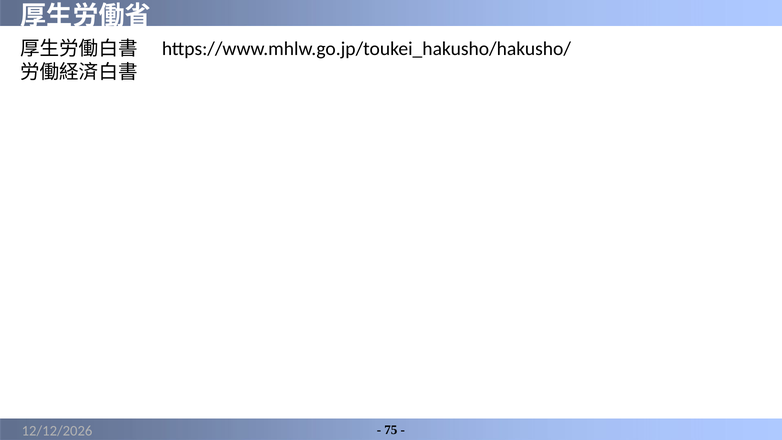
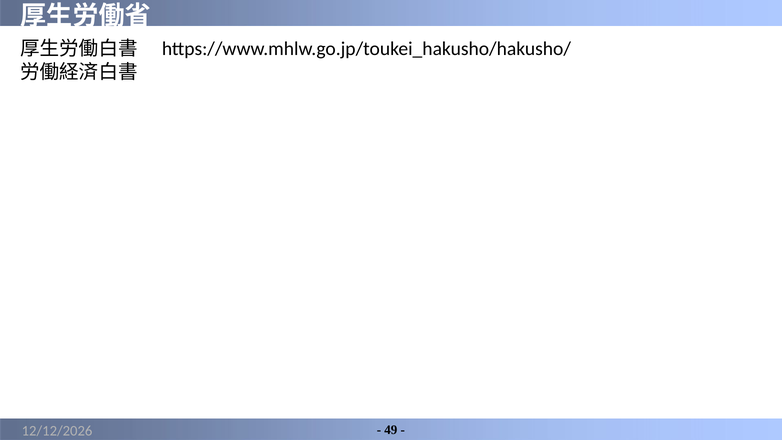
75: 75 -> 49
